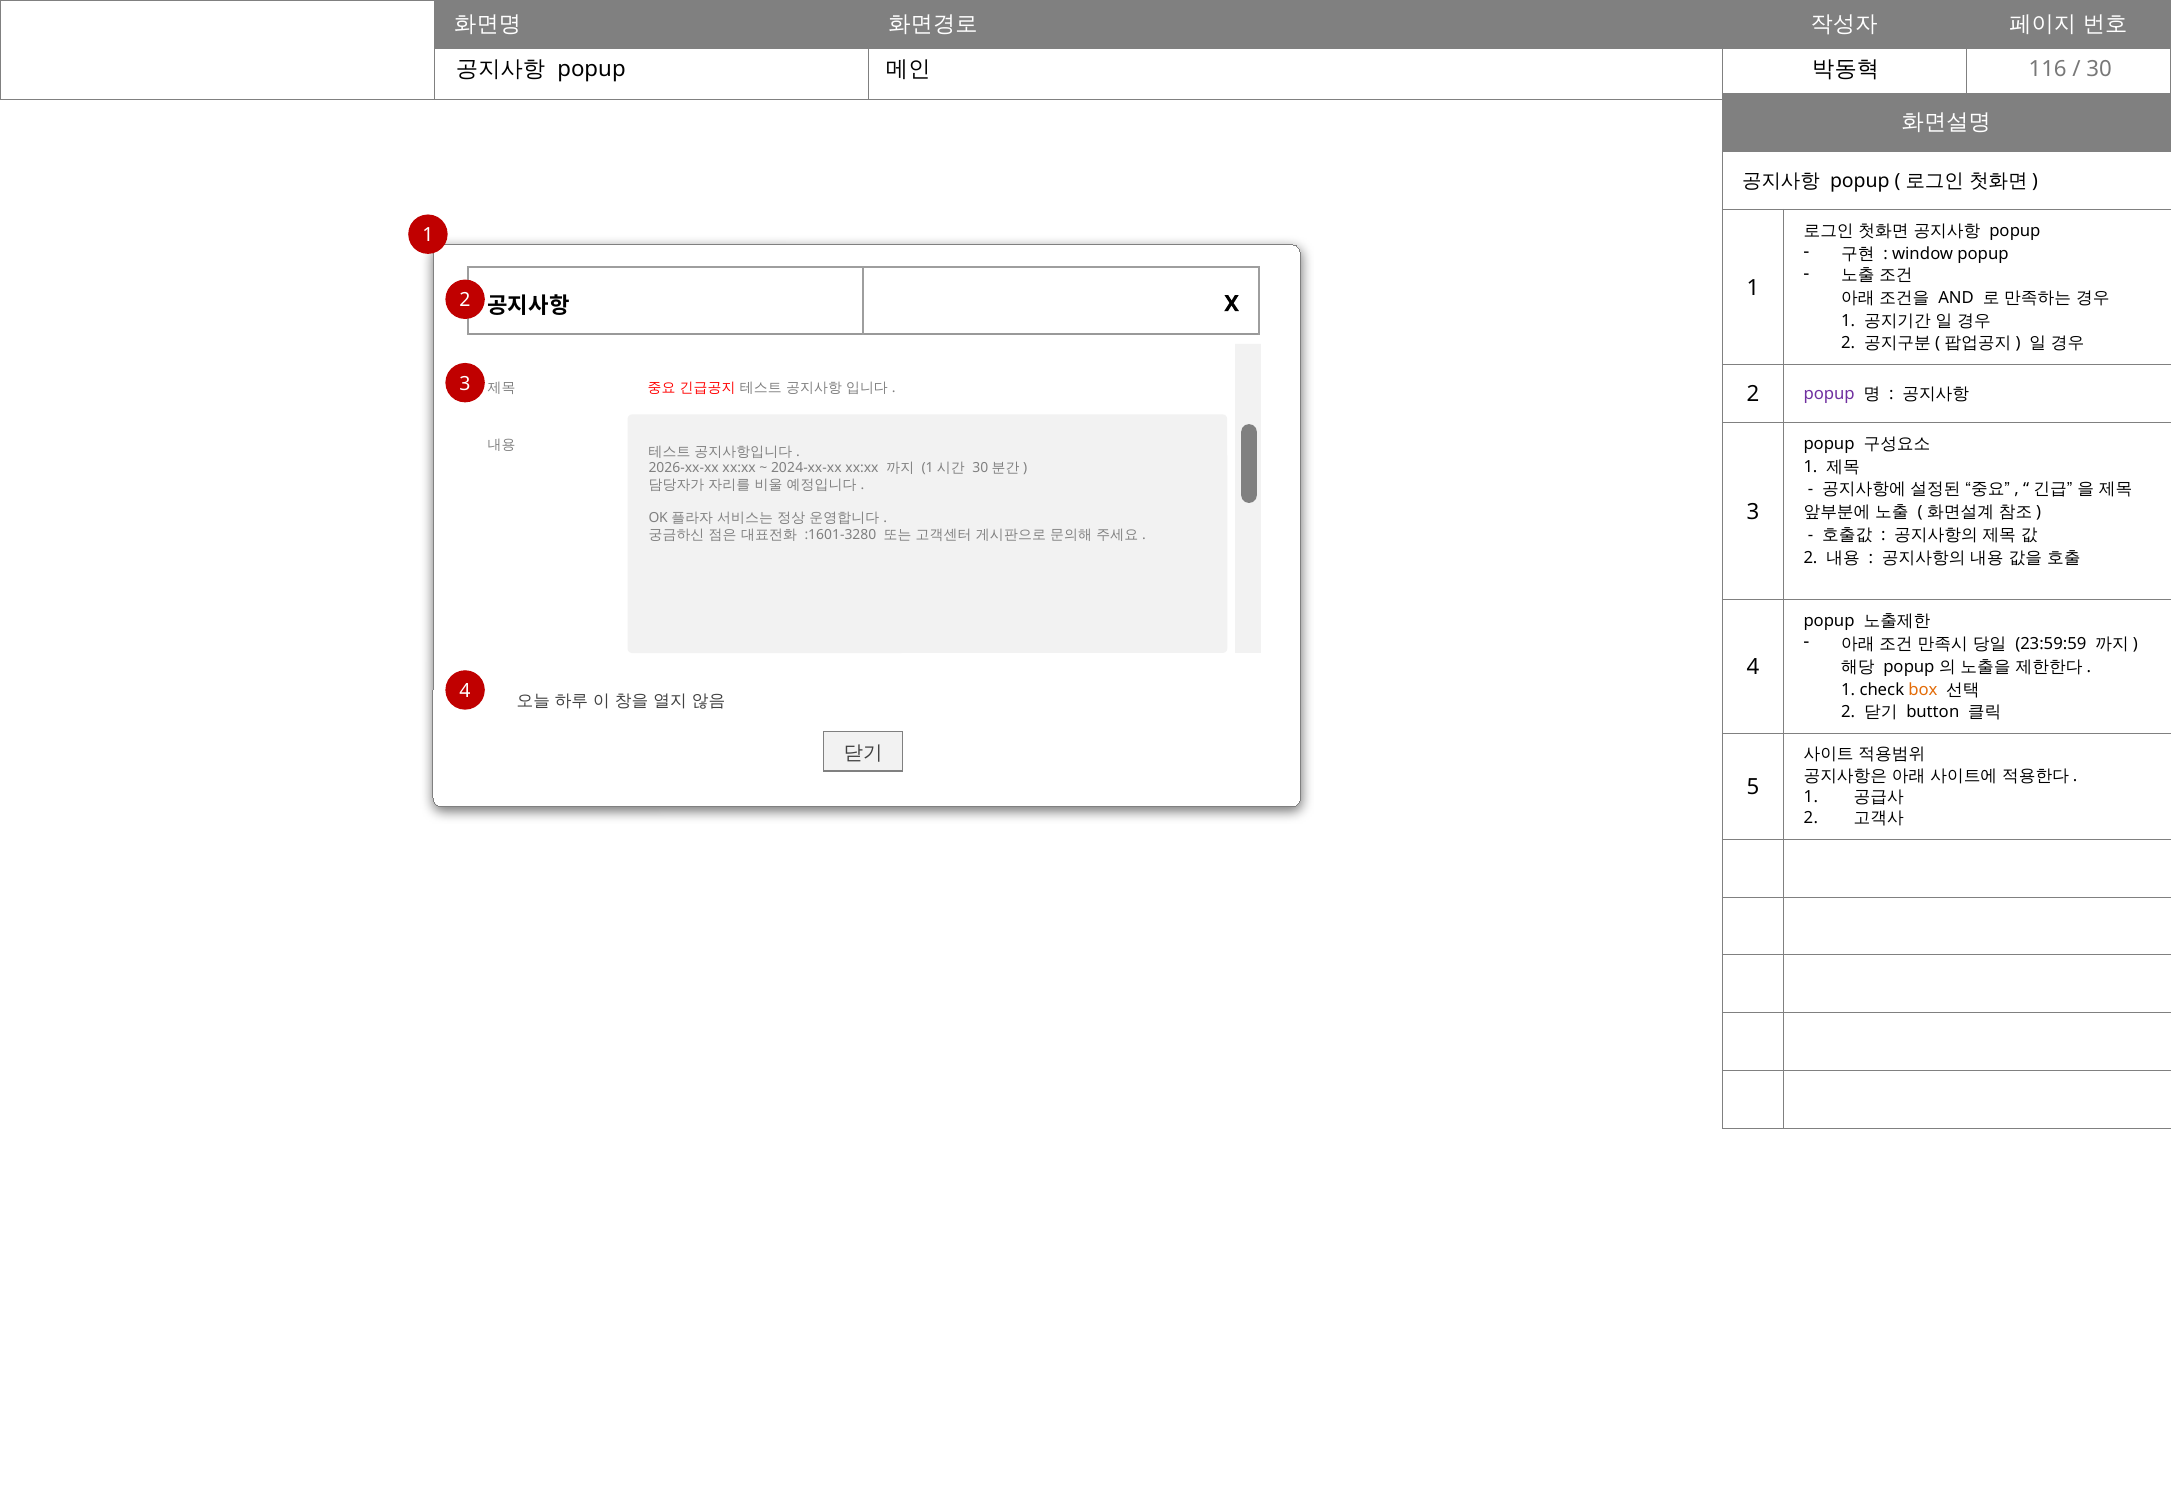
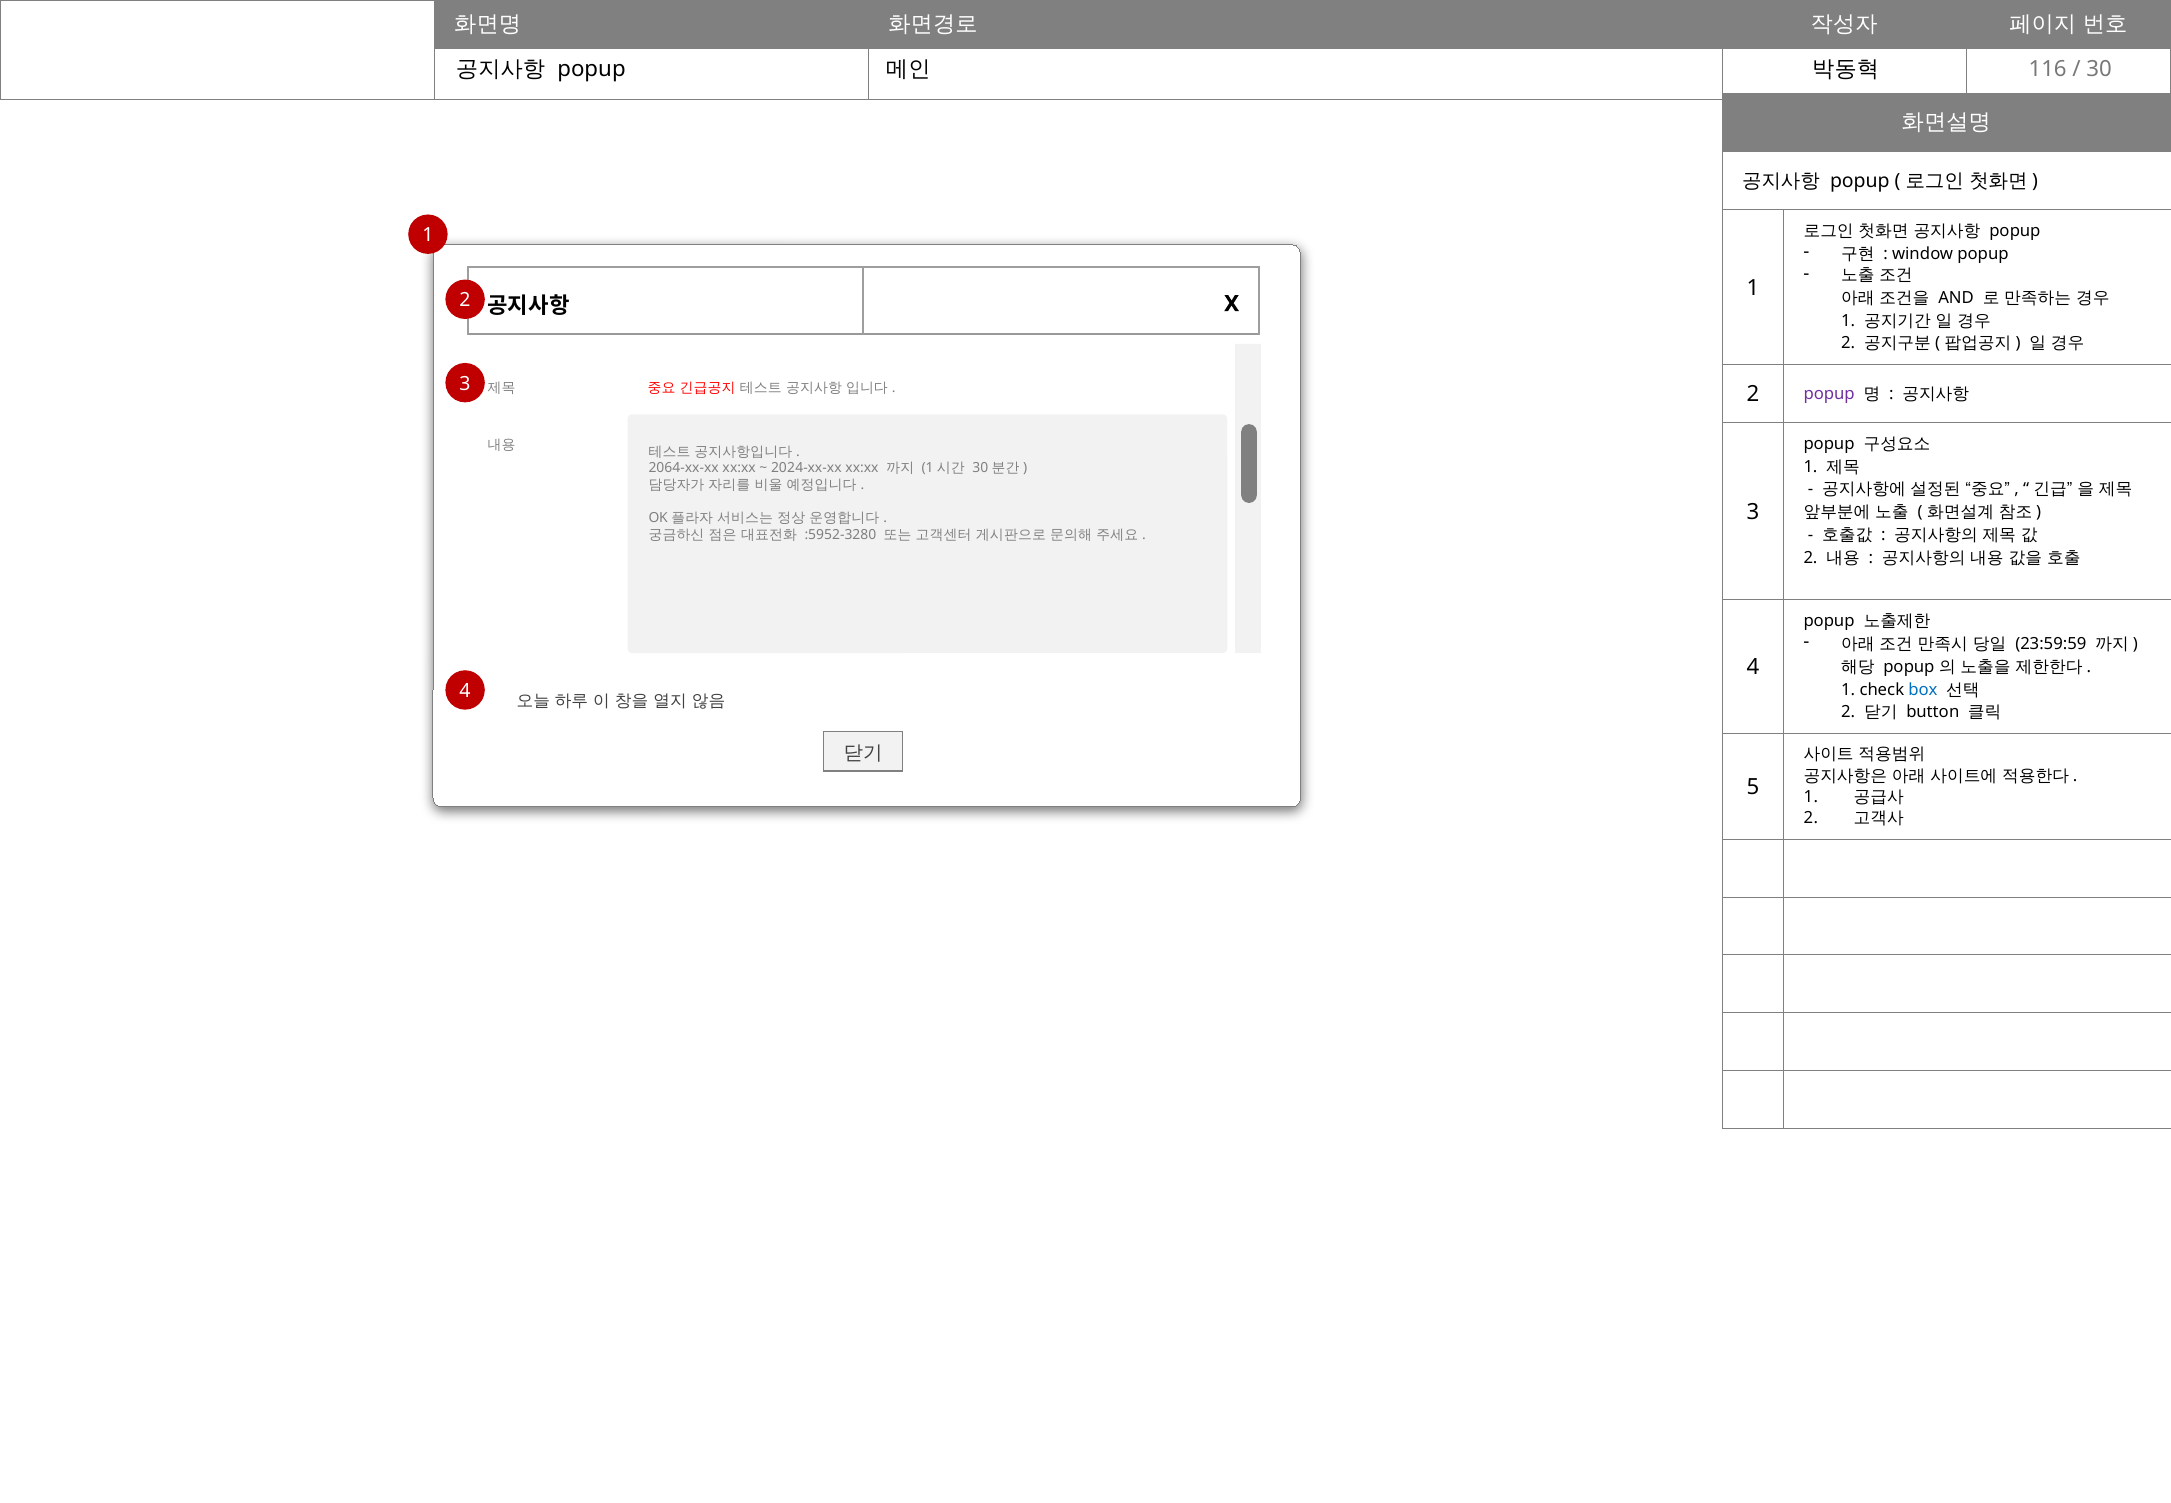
2026-xx-xx: 2026-xx-xx -> 2064-xx-xx
:1601-3280: :1601-3280 -> :5952-3280
box colour: orange -> blue
